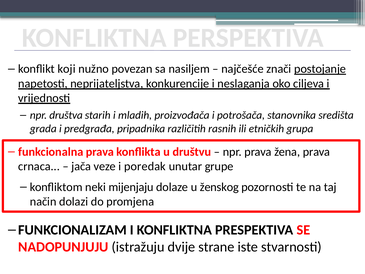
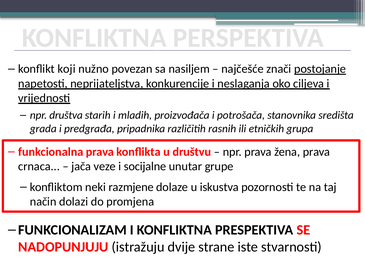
poredak: poredak -> socijalne
mijenjaju: mijenjaju -> razmjene
ženskog: ženskog -> iskustva
